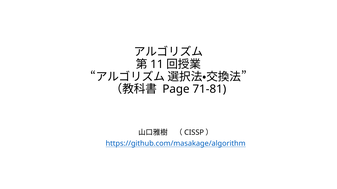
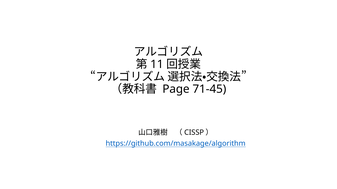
71-81: 71-81 -> 71-45
